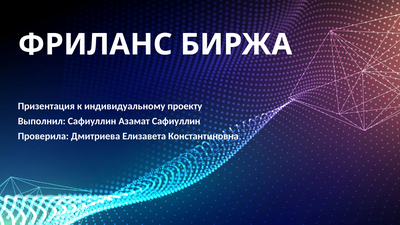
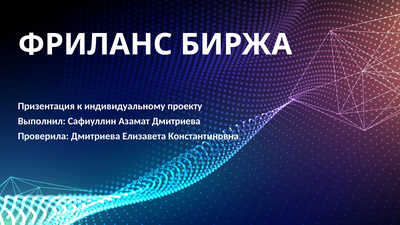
Азамат Сафиуллин: Сафиуллин -> Дмитриева
